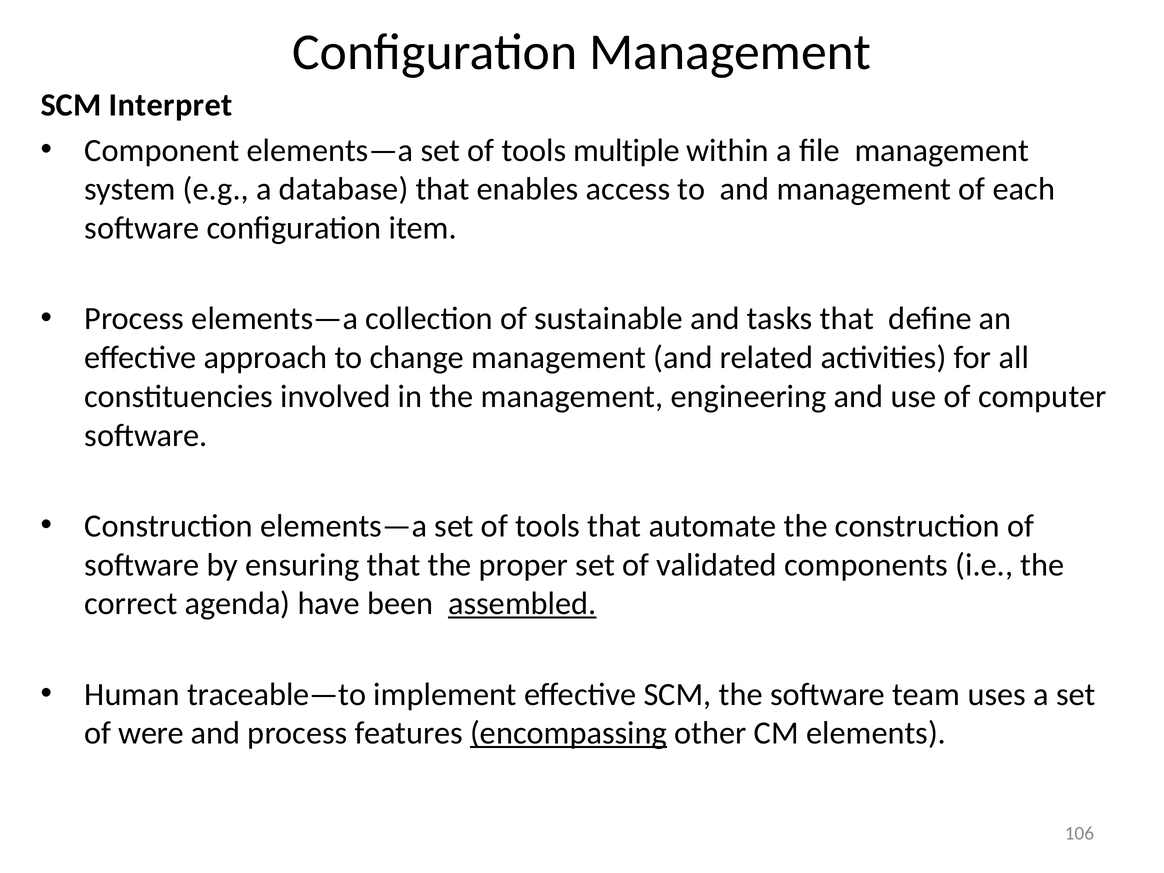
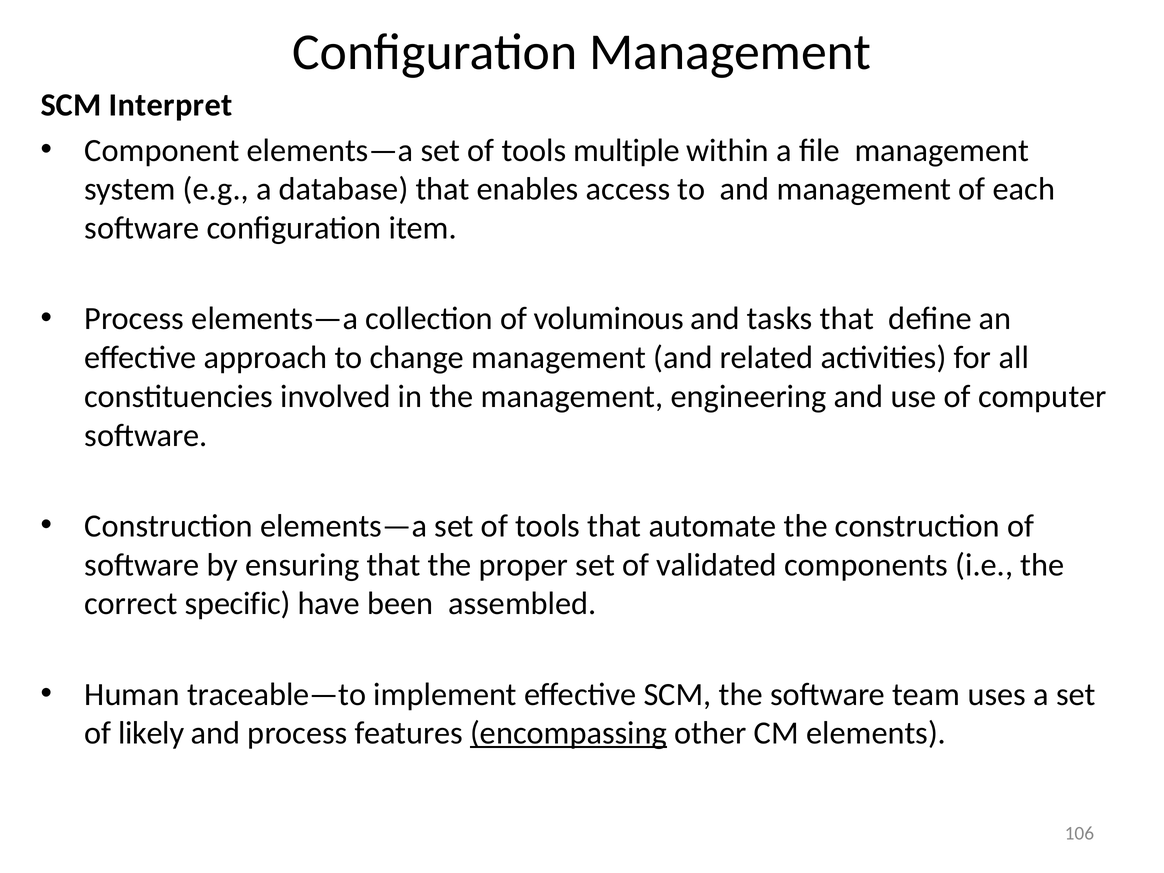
sustainable: sustainable -> voluminous
agenda: agenda -> specific
assembled underline: present -> none
were: were -> likely
